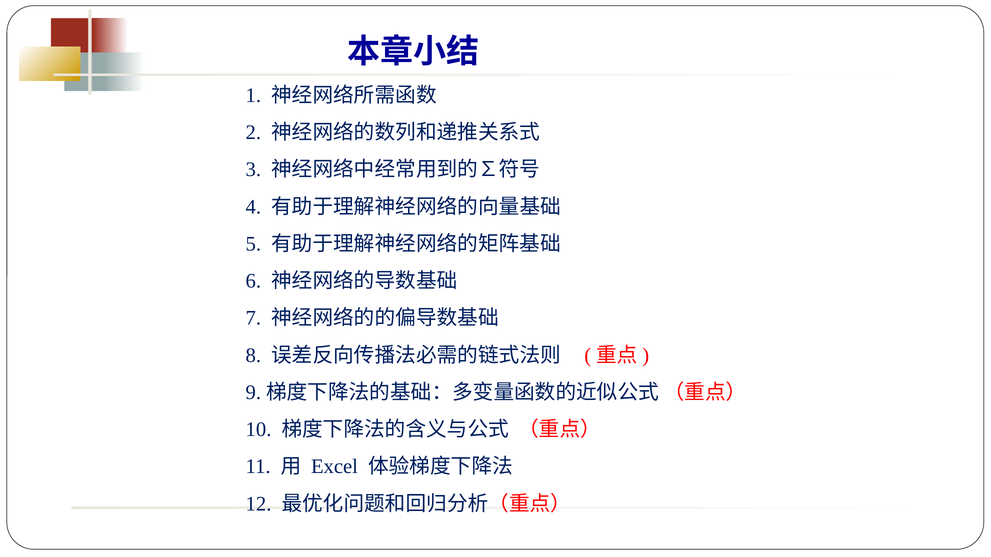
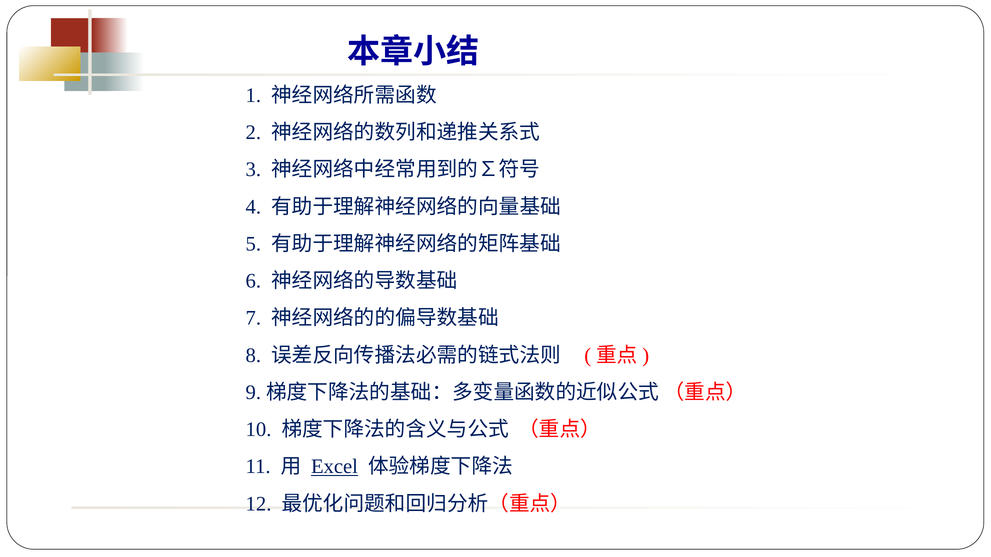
Excel underline: none -> present
